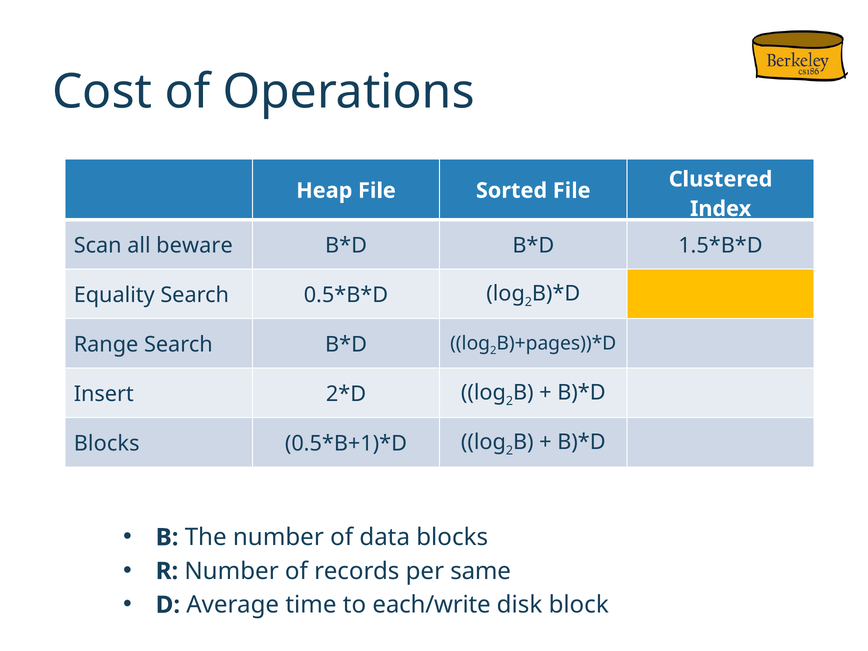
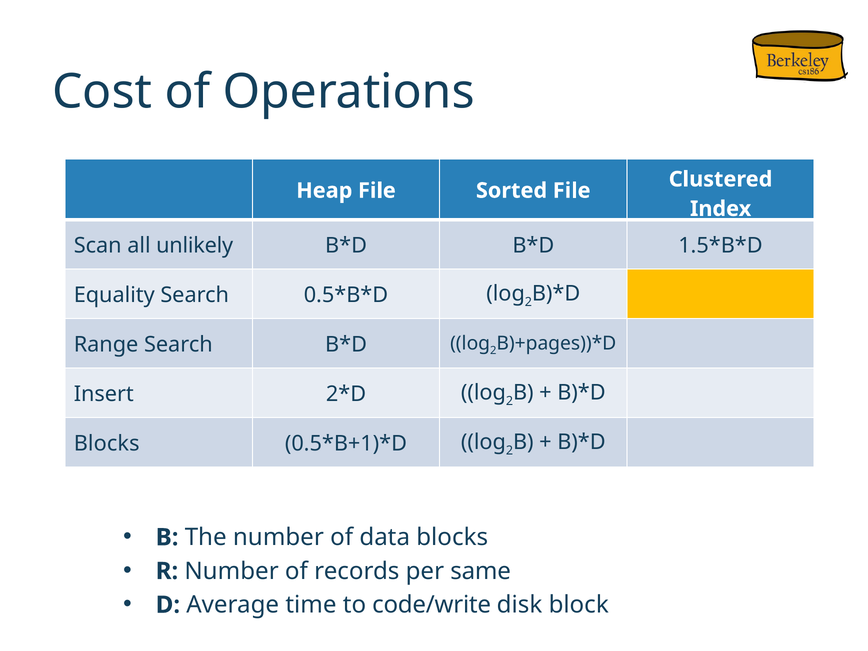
beware: beware -> unlikely
each/write: each/write -> code/write
